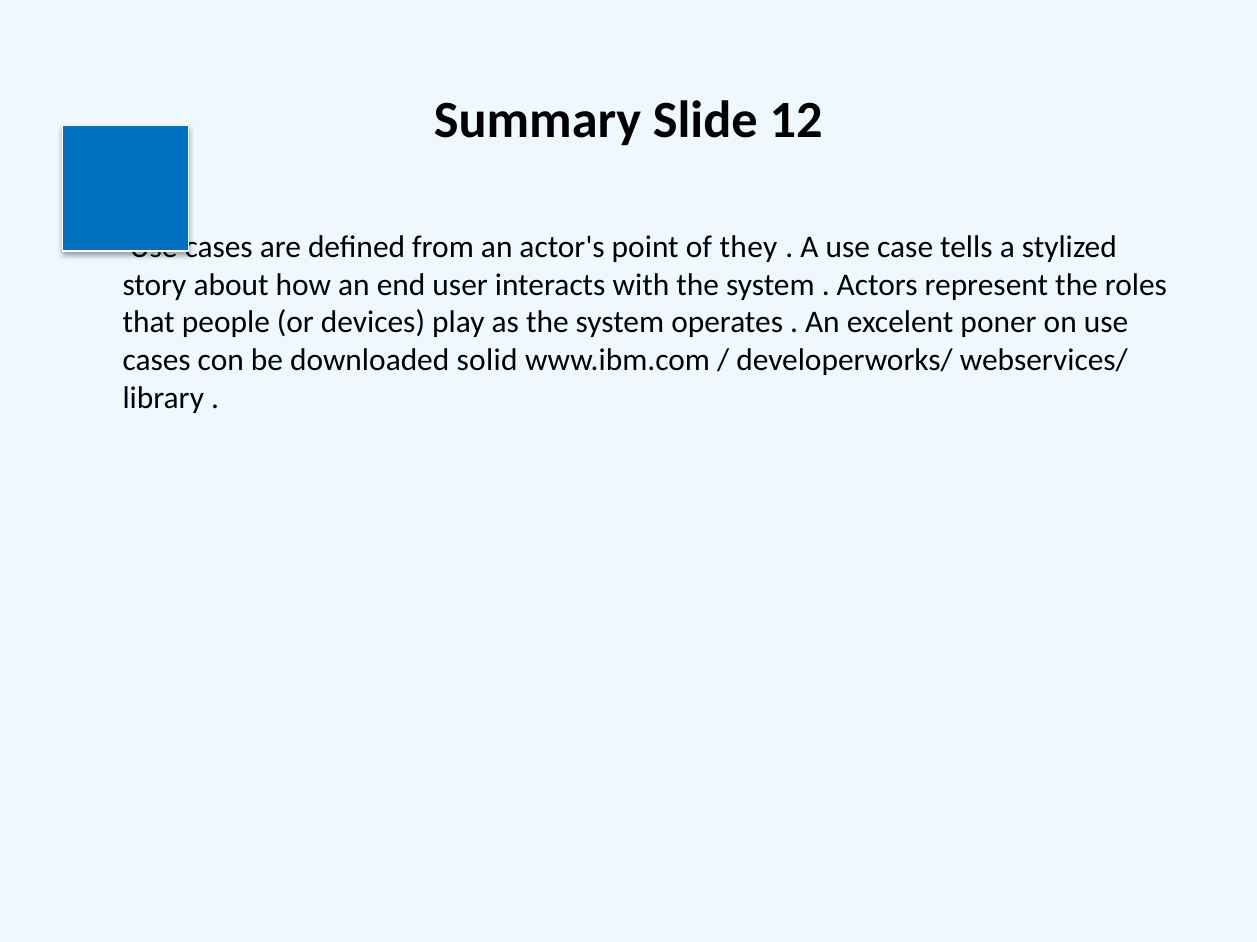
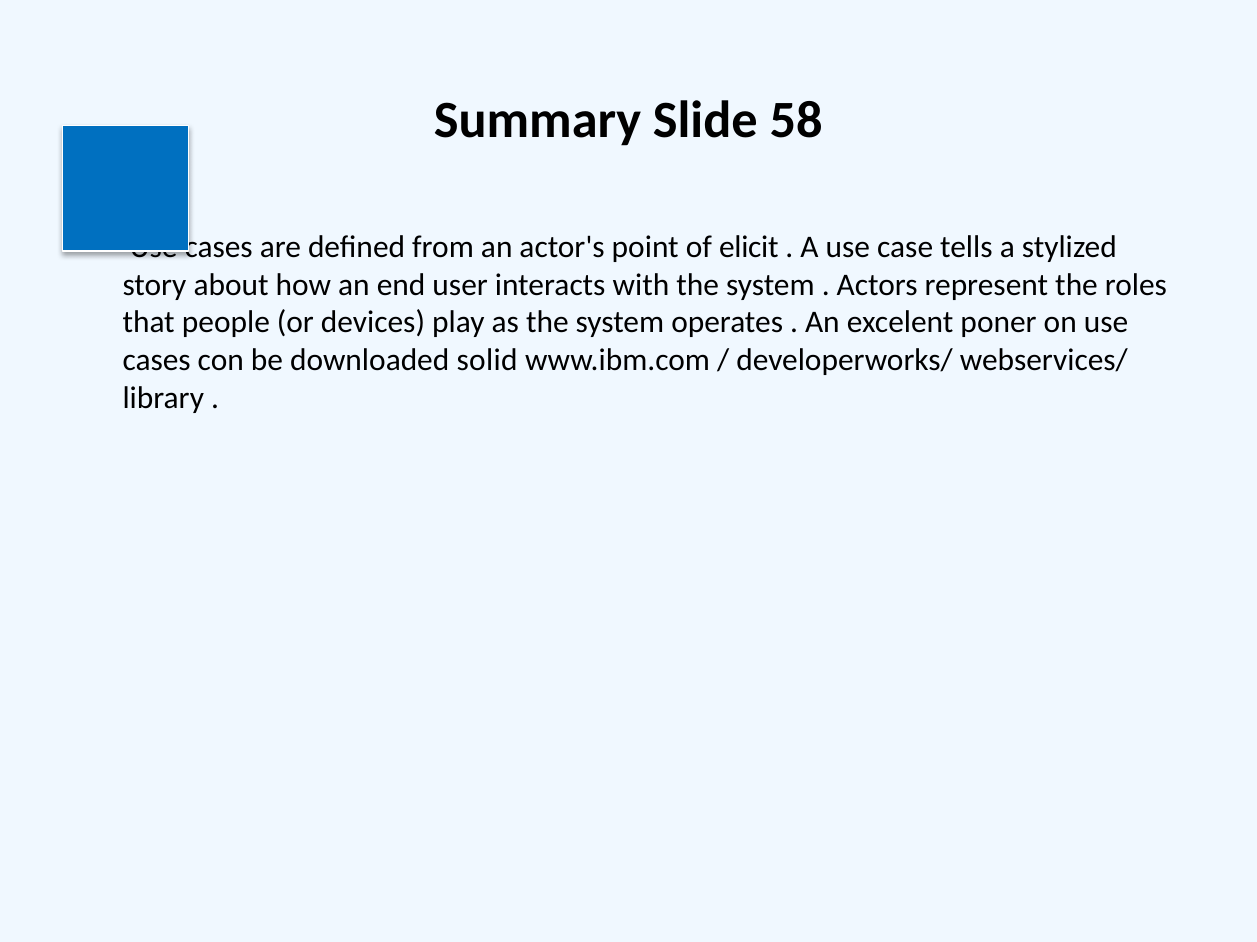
12: 12 -> 58
they: they -> elicit
